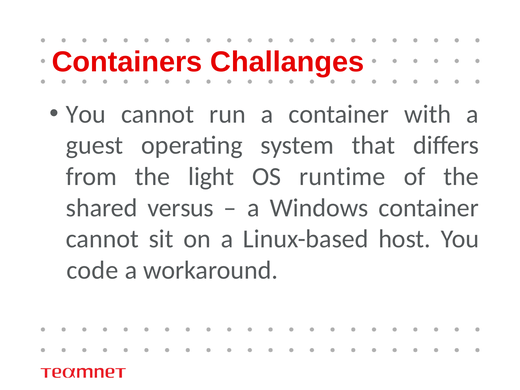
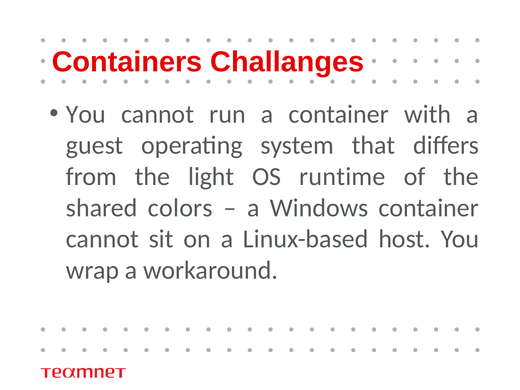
versus: versus -> colors
code: code -> wrap
